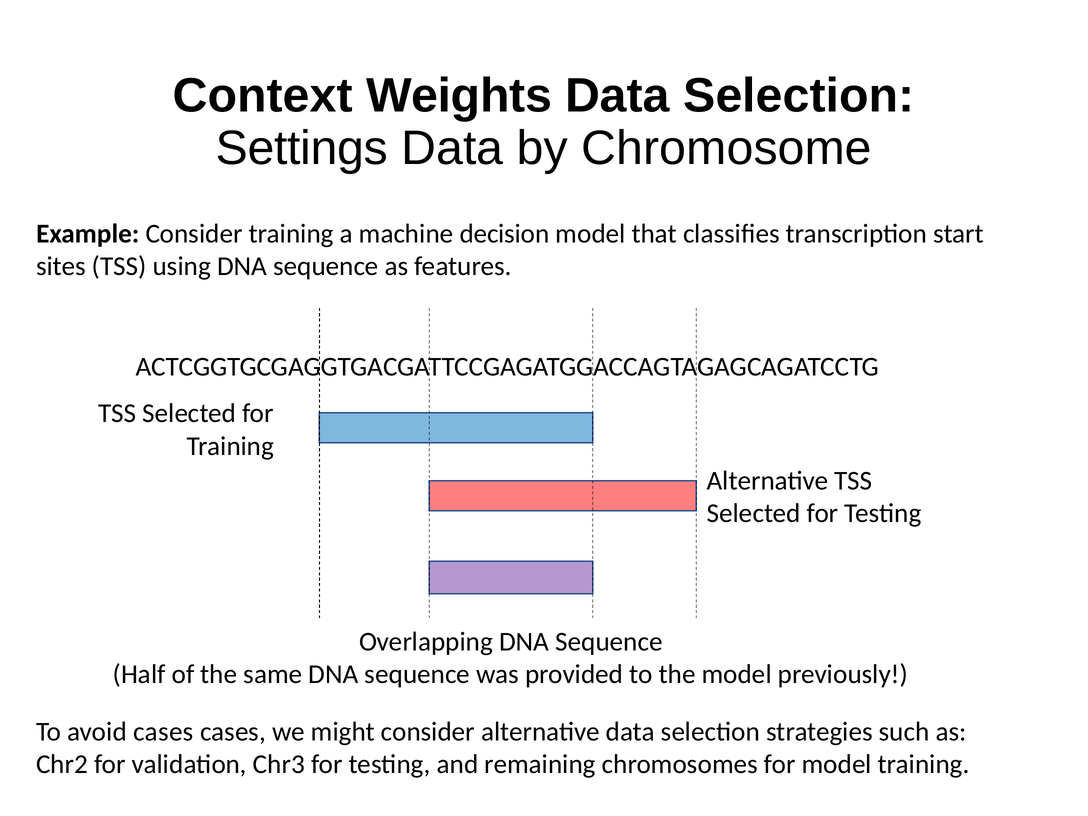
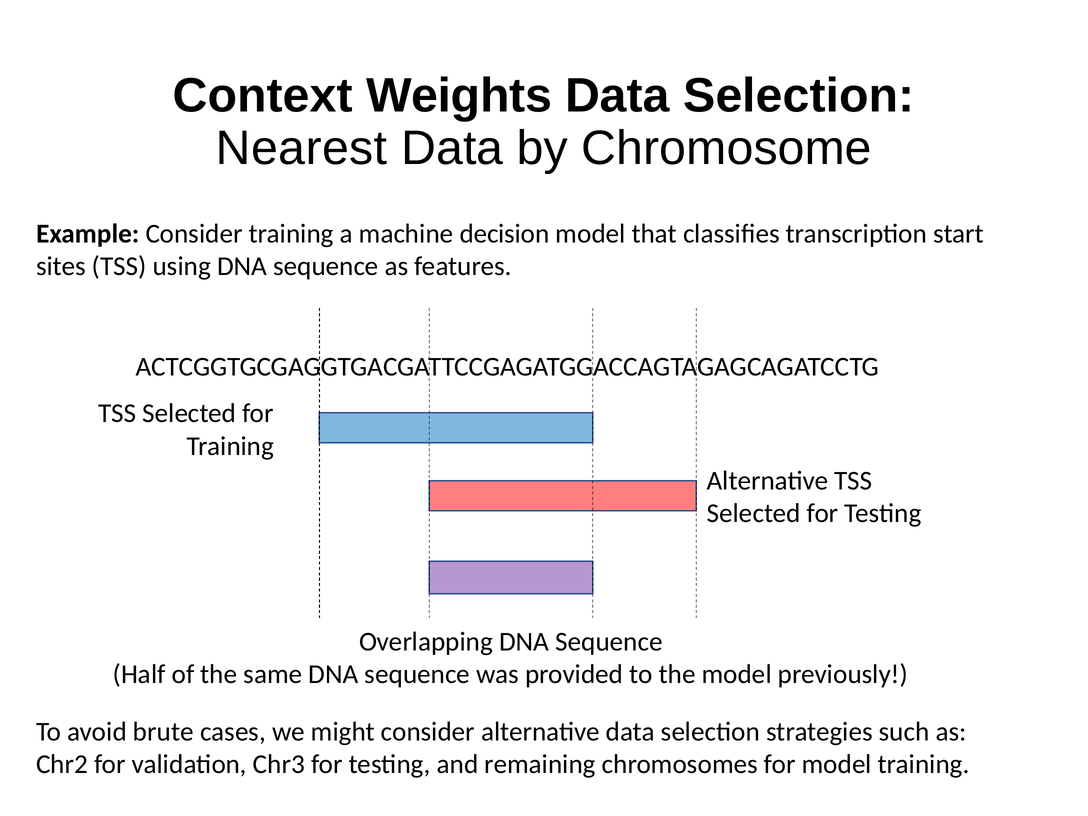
Settings: Settings -> Nearest
avoid cases: cases -> brute
